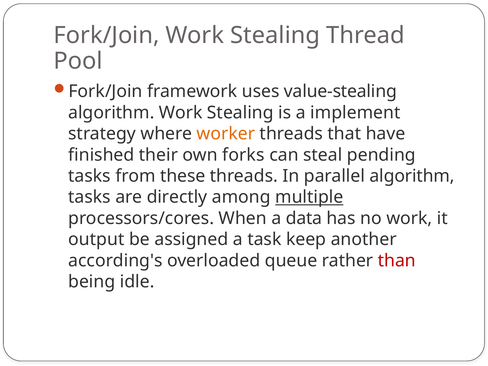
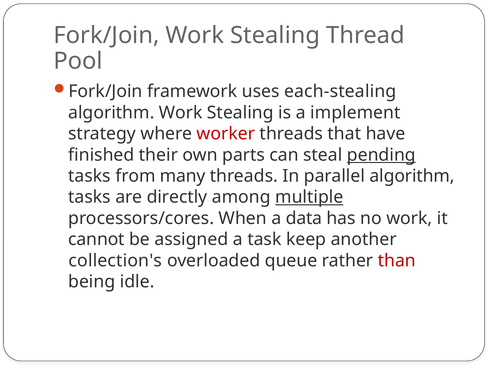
value-stealing: value-stealing -> each-stealing
worker colour: orange -> red
forks: forks -> parts
pending underline: none -> present
these: these -> many
output: output -> cannot
according's: according's -> collection's
